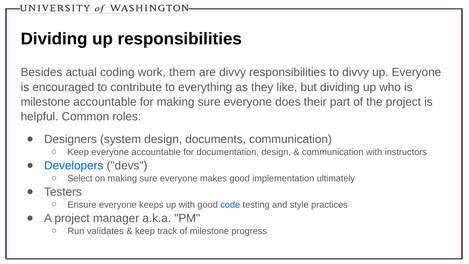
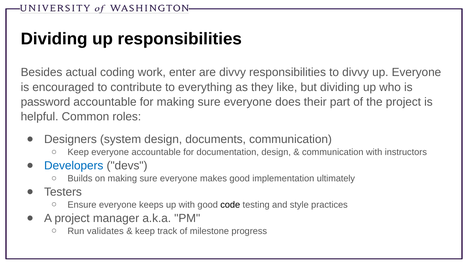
them: them -> enter
milestone at (45, 102): milestone -> password
Select: Select -> Builds
code colour: blue -> black
